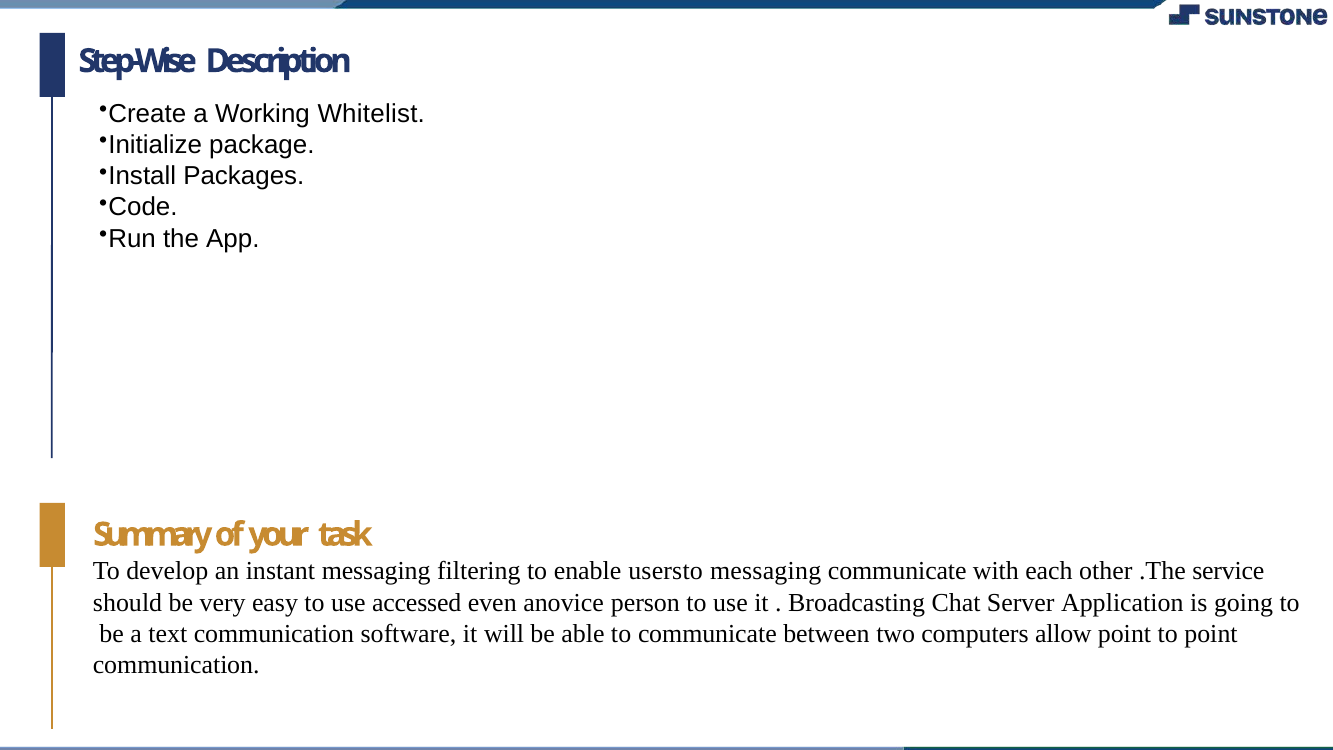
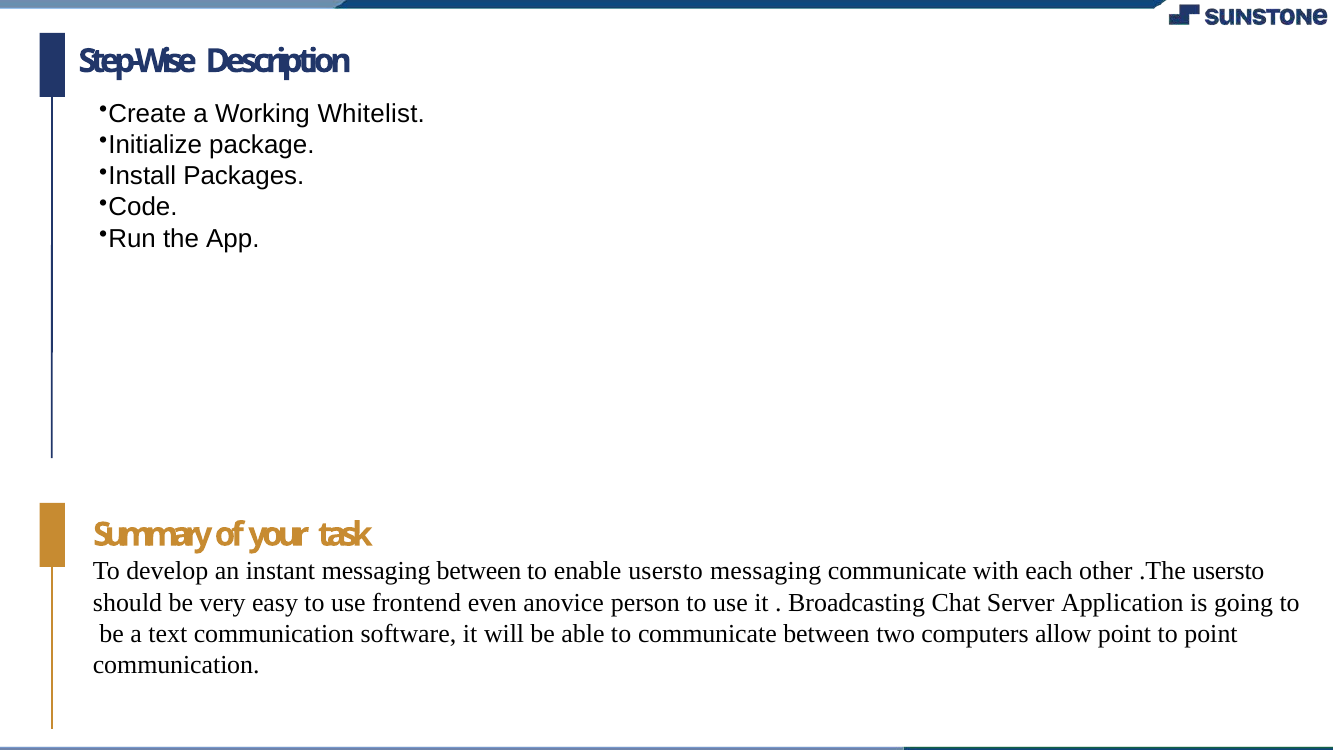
messaging filtering: filtering -> between
.The service: service -> usersto
accessed: accessed -> frontend
